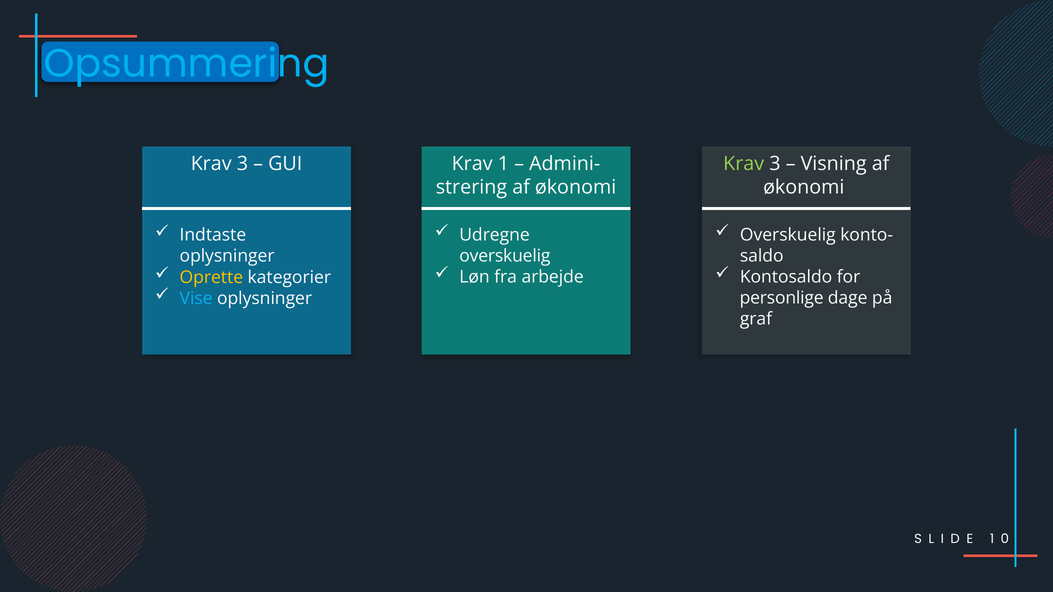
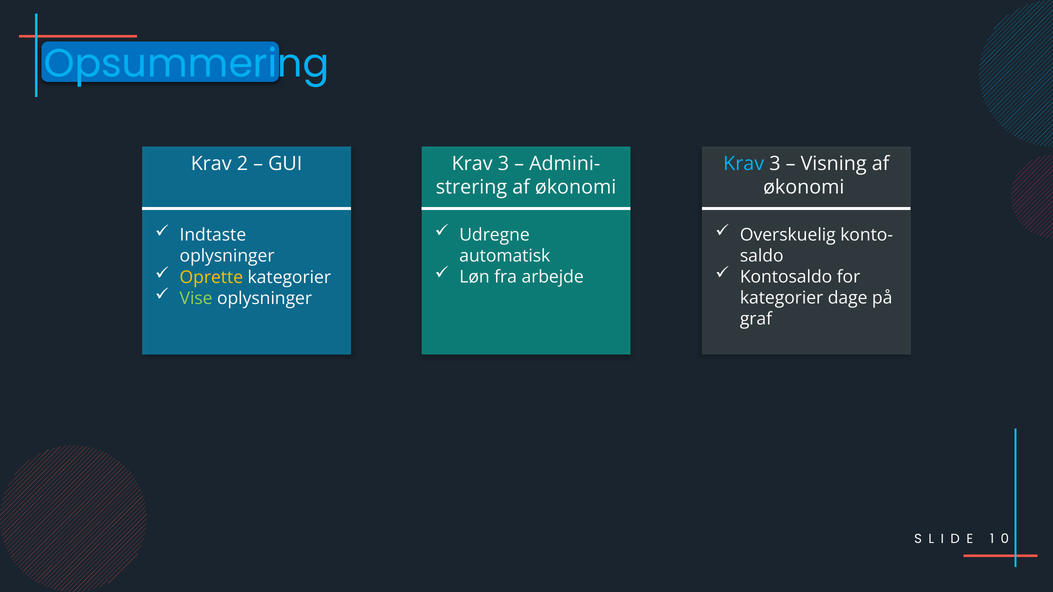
3 at (242, 164): 3 -> 2
GUI Krav 1: 1 -> 3
Krav at (744, 164) colour: light green -> light blue
overskuelig at (505, 256): overskuelig -> automatisk
Vise colour: light blue -> light green
personlige at (782, 298): personlige -> kategorier
